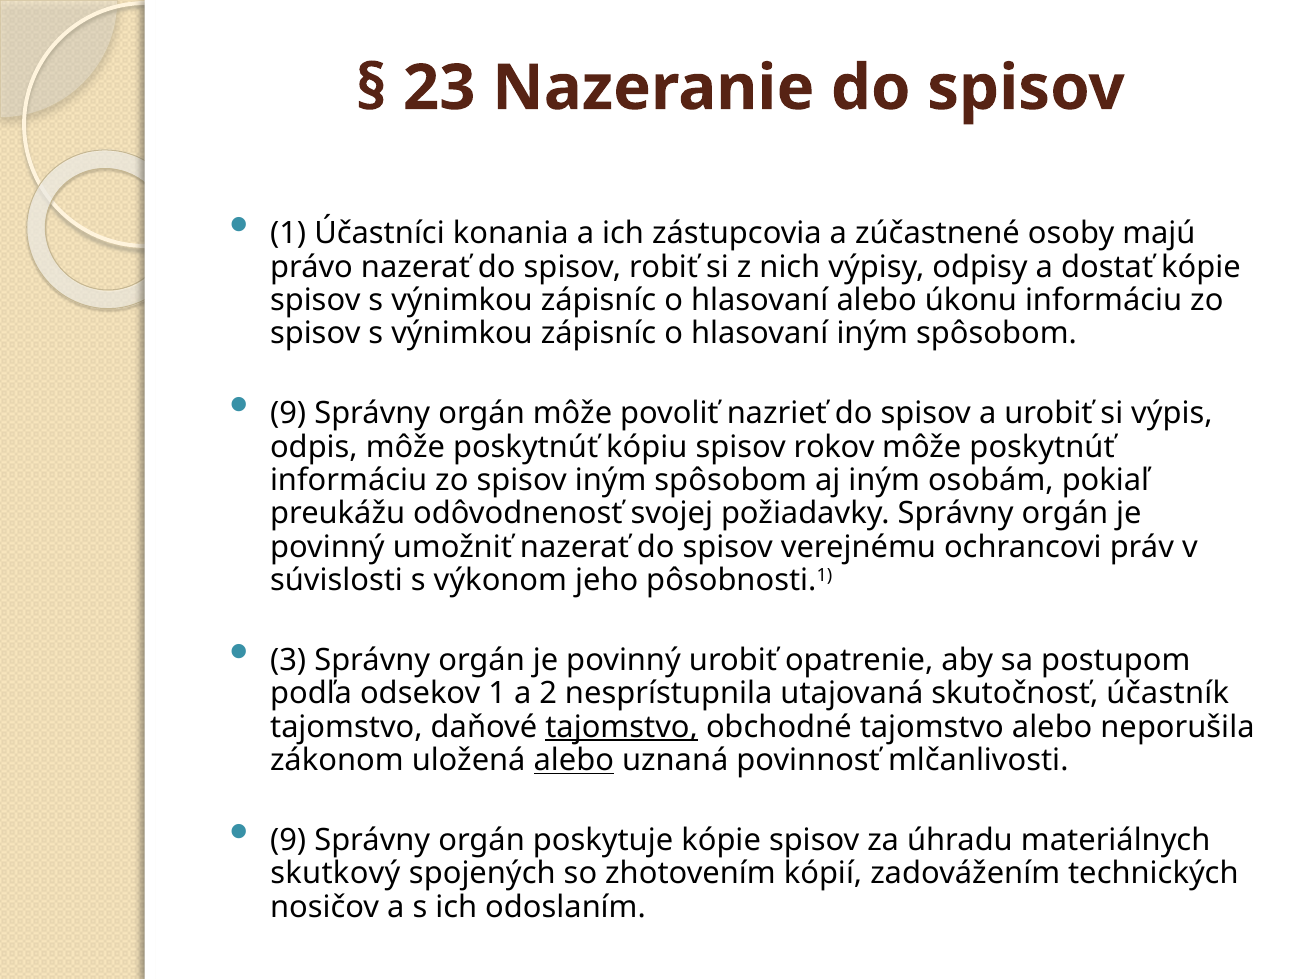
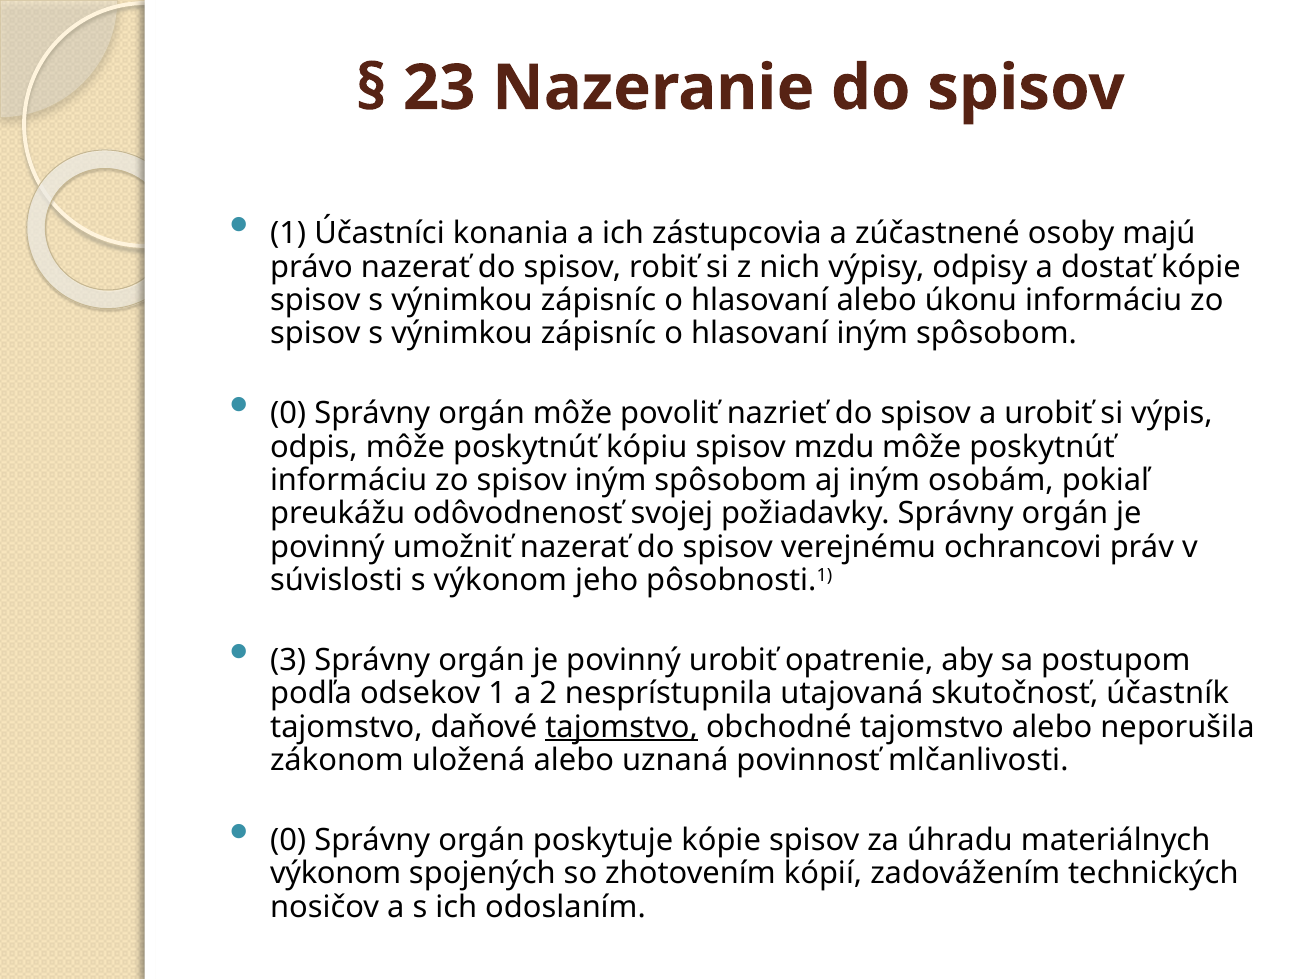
9 at (288, 414): 9 -> 0
rokov: rokov -> mzdu
alebo at (574, 761) underline: present -> none
9 at (288, 841): 9 -> 0
skutkový at (335, 874): skutkový -> výkonom
